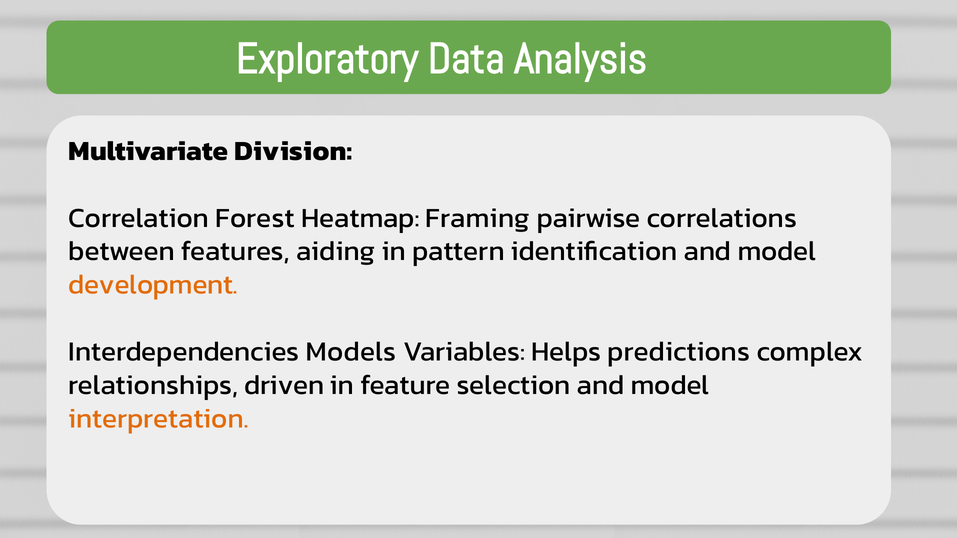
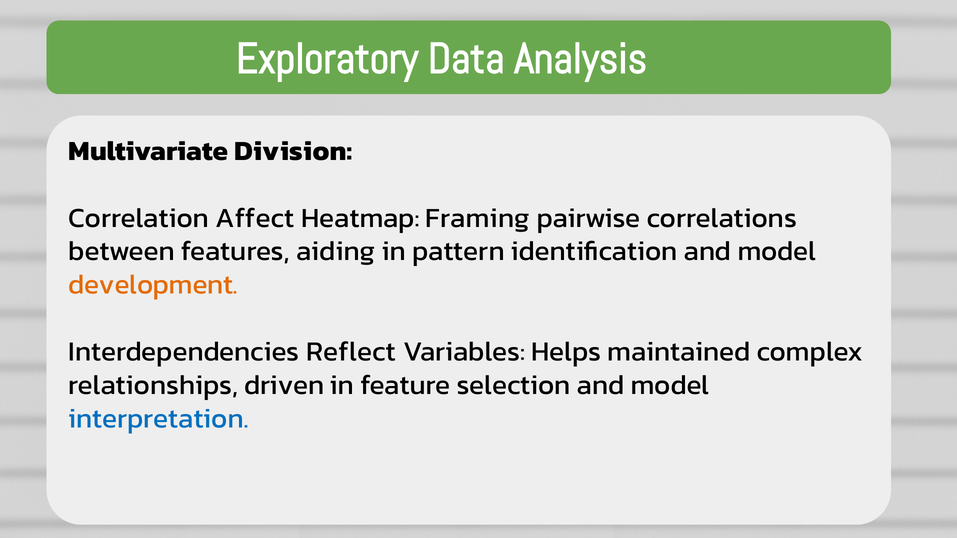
Forest: Forest -> Affect
Models: Models -> Reflect
predictions: predictions -> maintained
interpretation colour: orange -> blue
